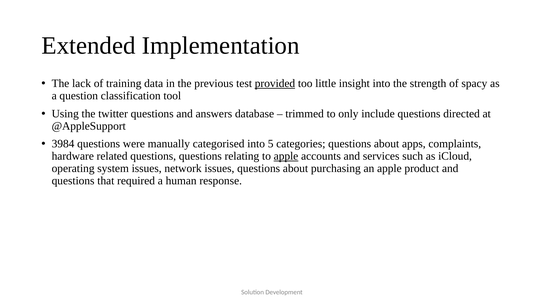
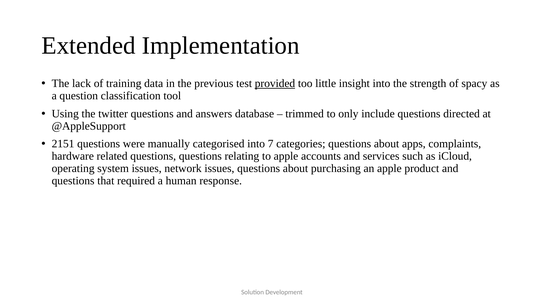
3984: 3984 -> 2151
5: 5 -> 7
apple at (286, 156) underline: present -> none
